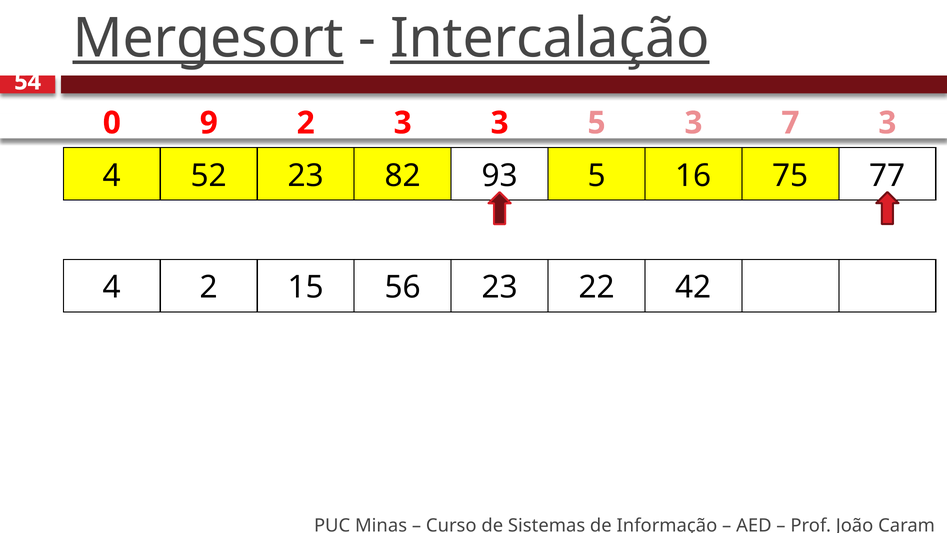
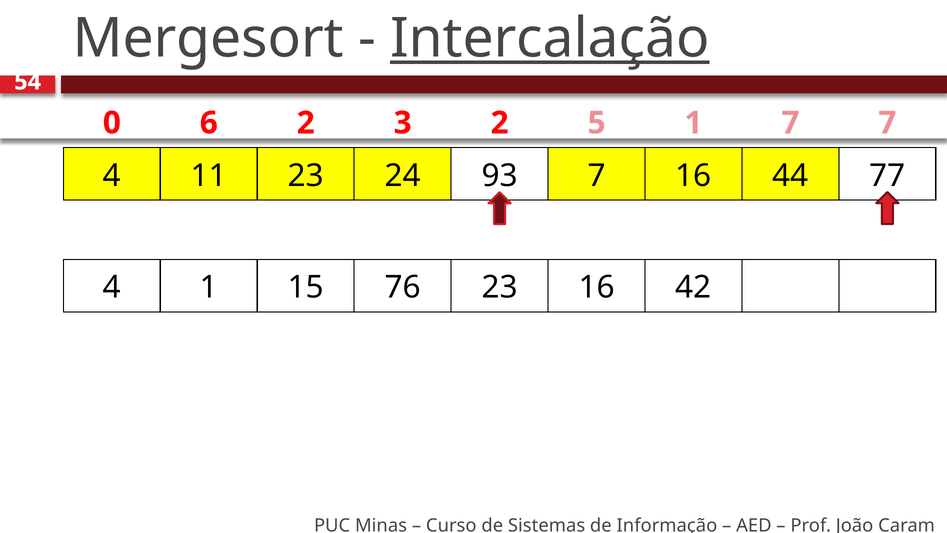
Mergesort underline: present -> none
9: 9 -> 6
3 3: 3 -> 2
5 3: 3 -> 1
7 3: 3 -> 7
52: 52 -> 11
82: 82 -> 24
5 at (597, 176): 5 -> 7
75: 75 -> 44
4 2: 2 -> 1
56: 56 -> 76
23 22: 22 -> 16
